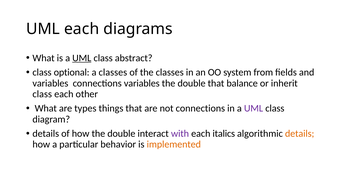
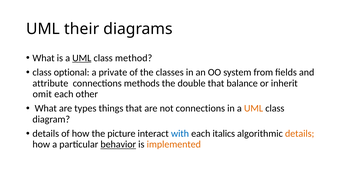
UML each: each -> their
abstract: abstract -> method
a classes: classes -> private
variables at (50, 83): variables -> attribute
connections variables: variables -> methods
class at (42, 94): class -> omit
UML at (254, 108) colour: purple -> orange
how the double: double -> picture
with colour: purple -> blue
behavior underline: none -> present
